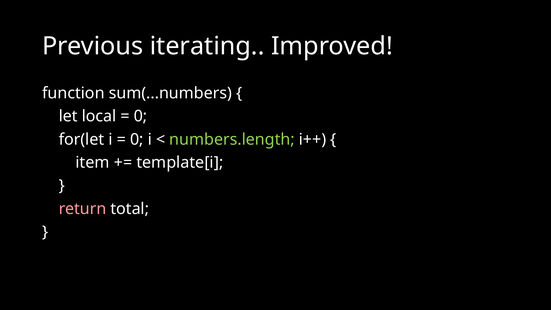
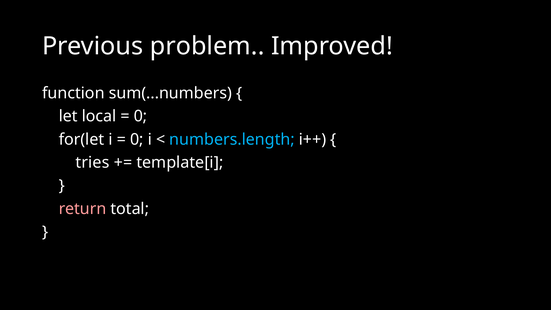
iterating: iterating -> problem
numbers.length colour: light green -> light blue
item: item -> tries
